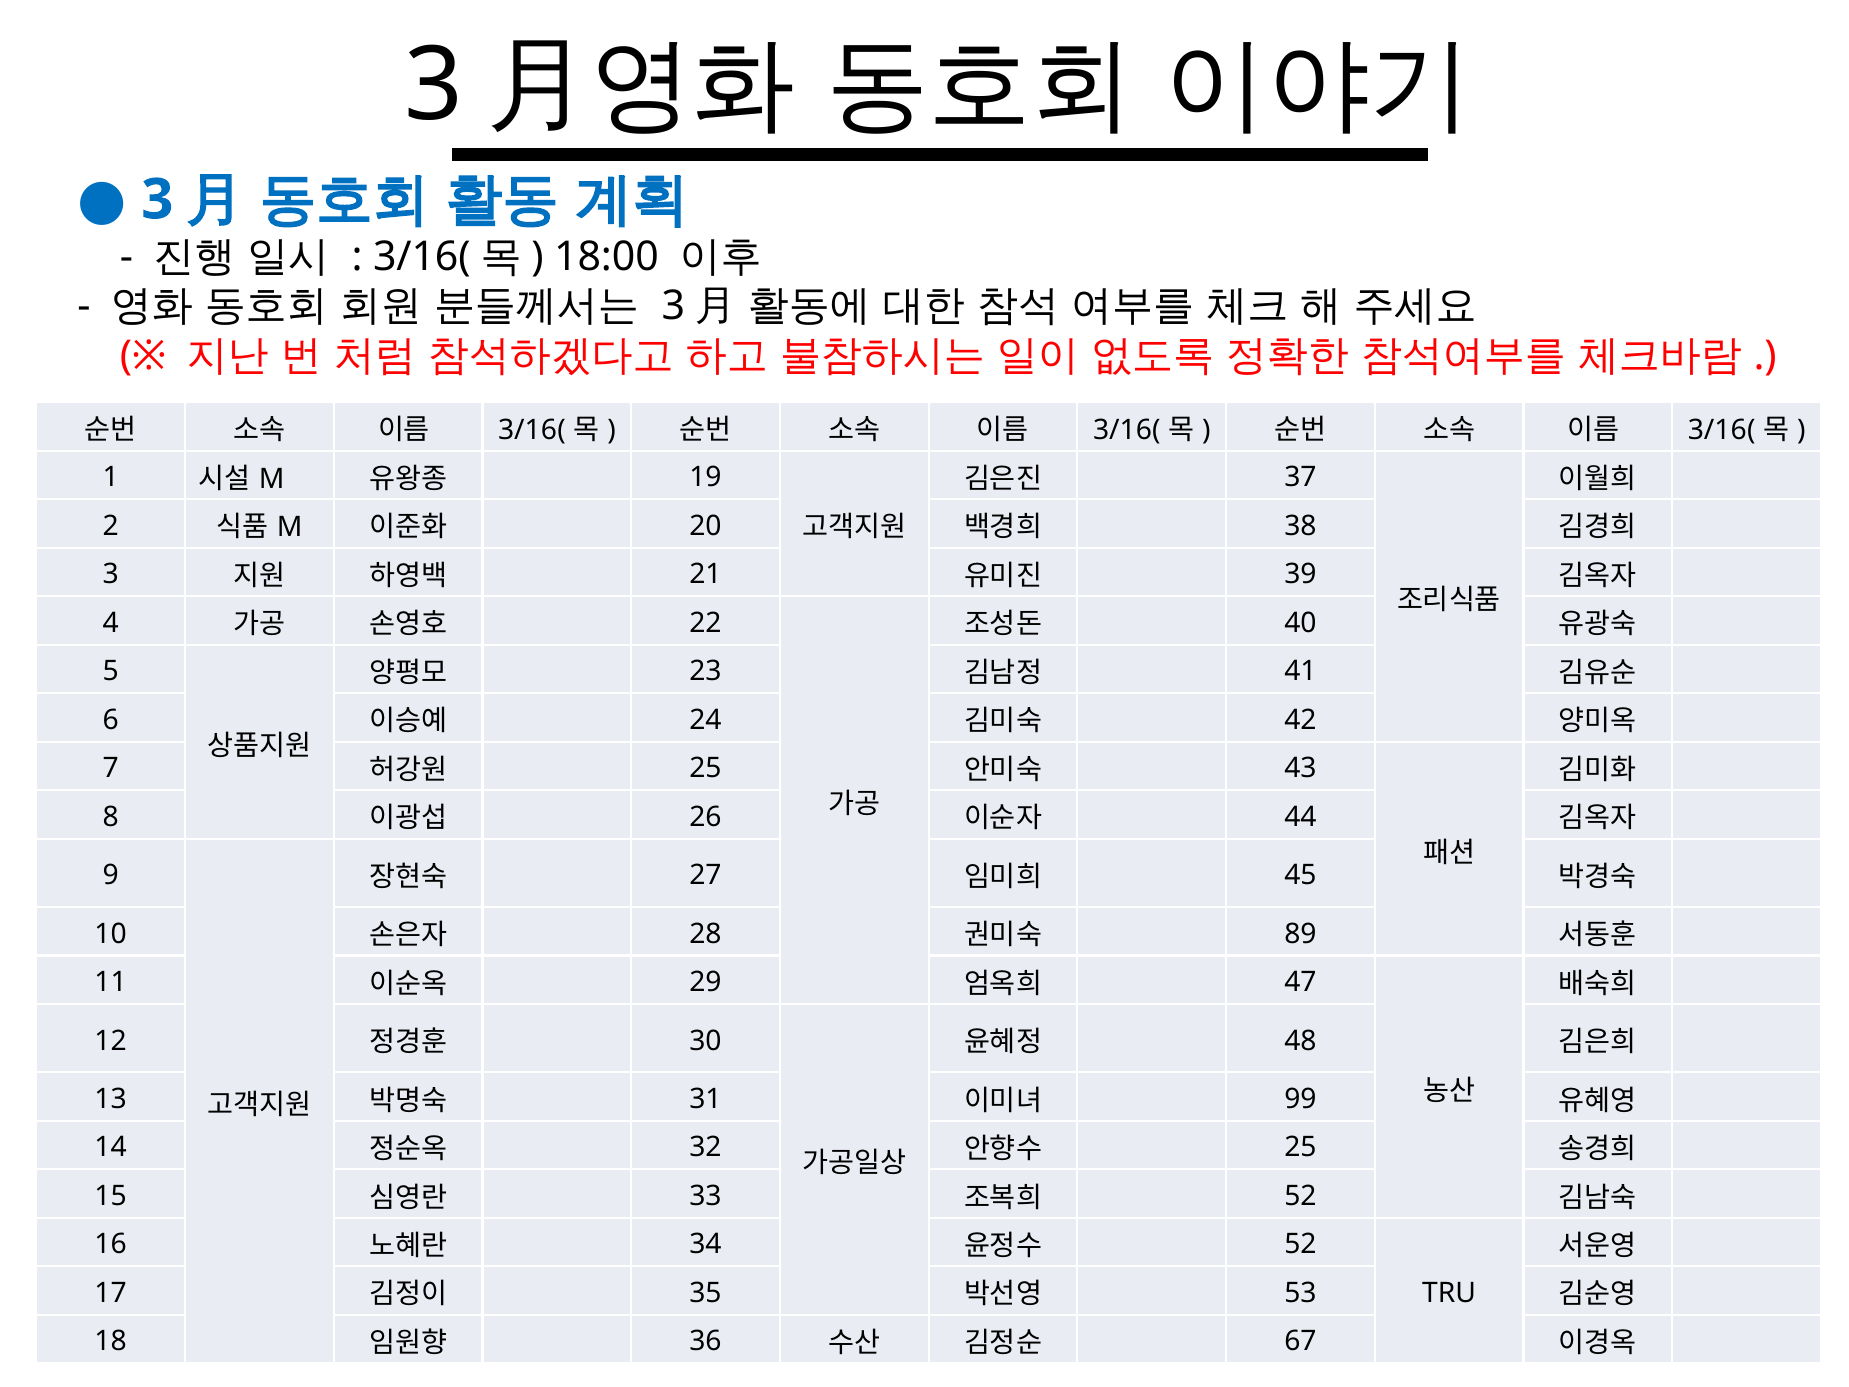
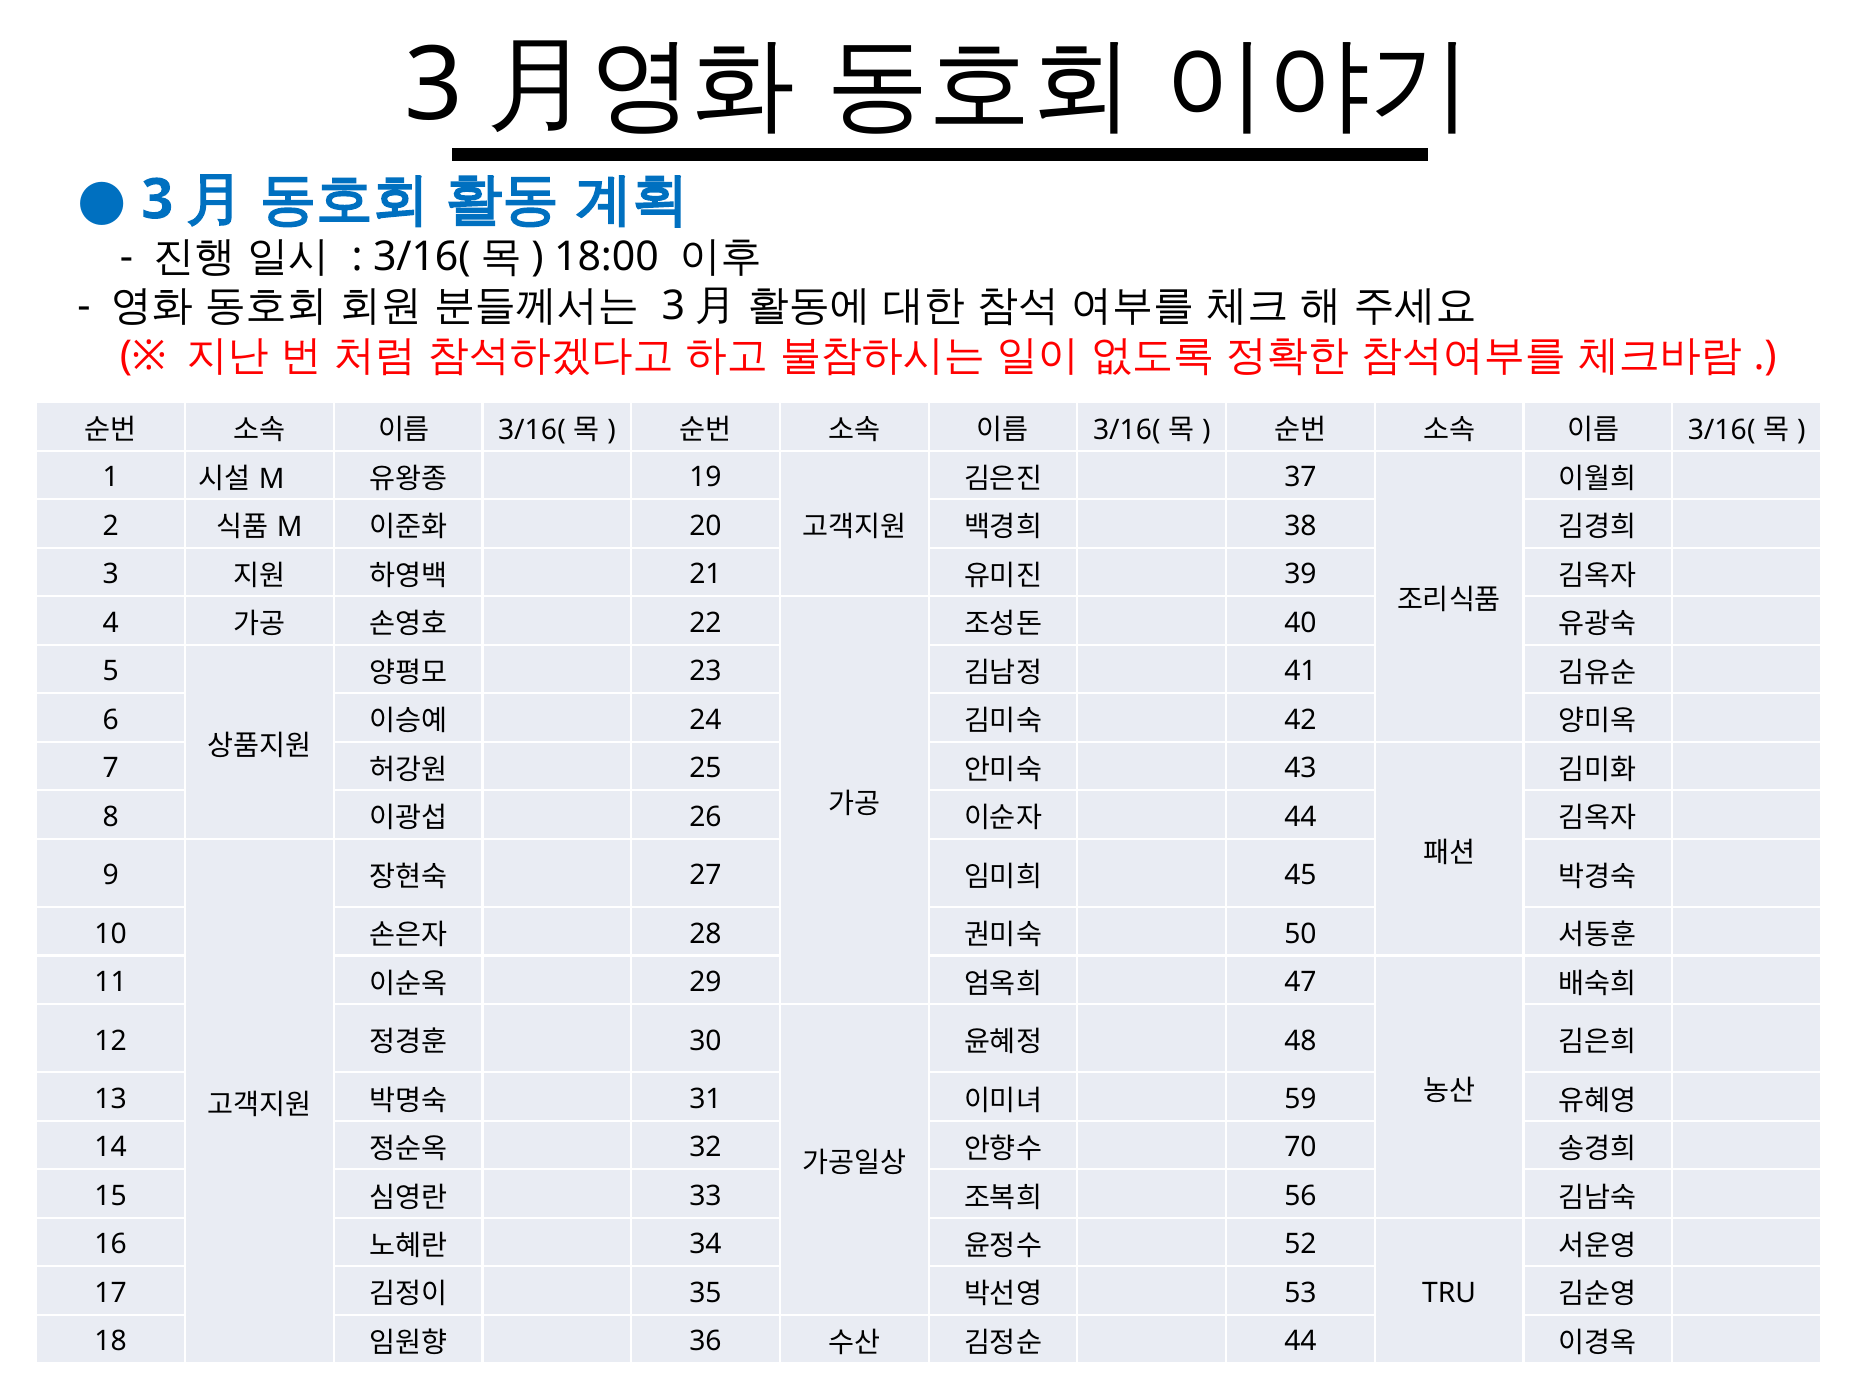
89: 89 -> 50
99: 99 -> 59
25 at (1300, 1147): 25 -> 70
52 at (1300, 1196): 52 -> 56
67 at (1300, 1341): 67 -> 44
